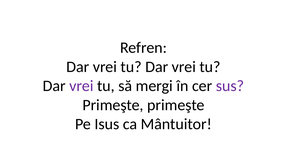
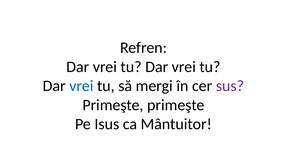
vrei at (81, 86) colour: purple -> blue
